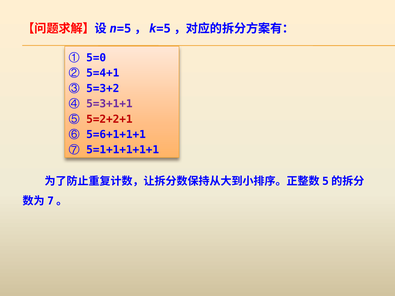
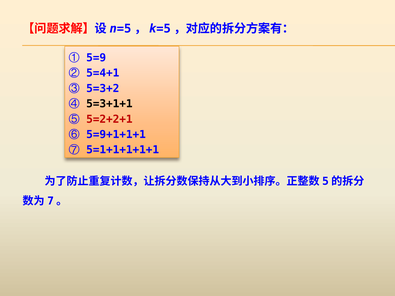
5=0: 5=0 -> 5=9
5=3+1+1 colour: purple -> black
5=6+1+1+1: 5=6+1+1+1 -> 5=9+1+1+1
